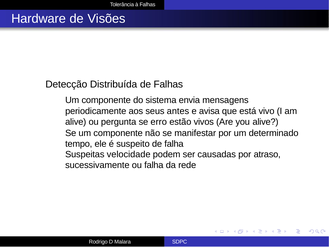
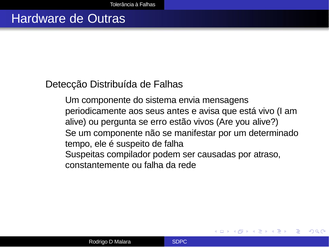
Visões: Visões -> Outras
velocidade: velocidade -> compilador
sucessivamente: sucessivamente -> constantemente
